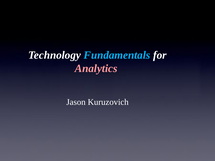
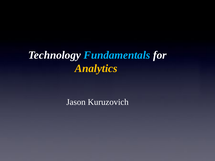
Analytics colour: pink -> yellow
